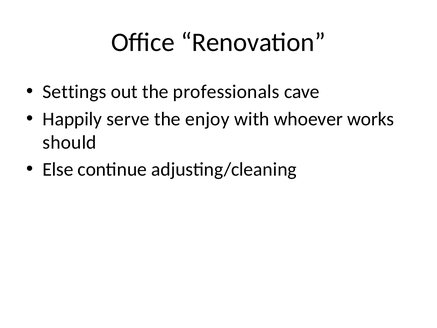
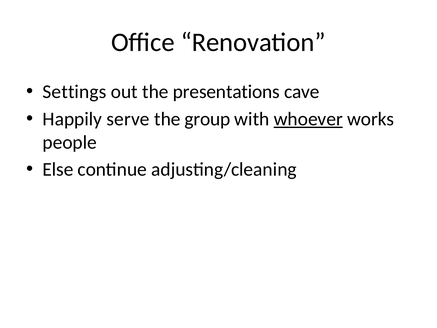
professionals: professionals -> presentations
enjoy: enjoy -> group
whoever underline: none -> present
should: should -> people
